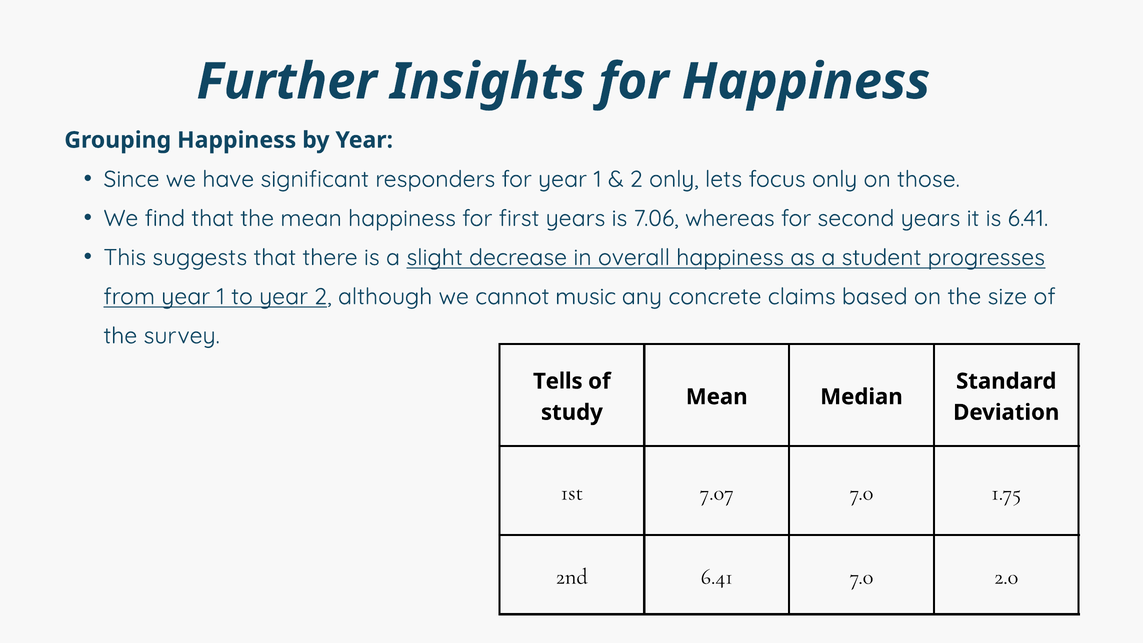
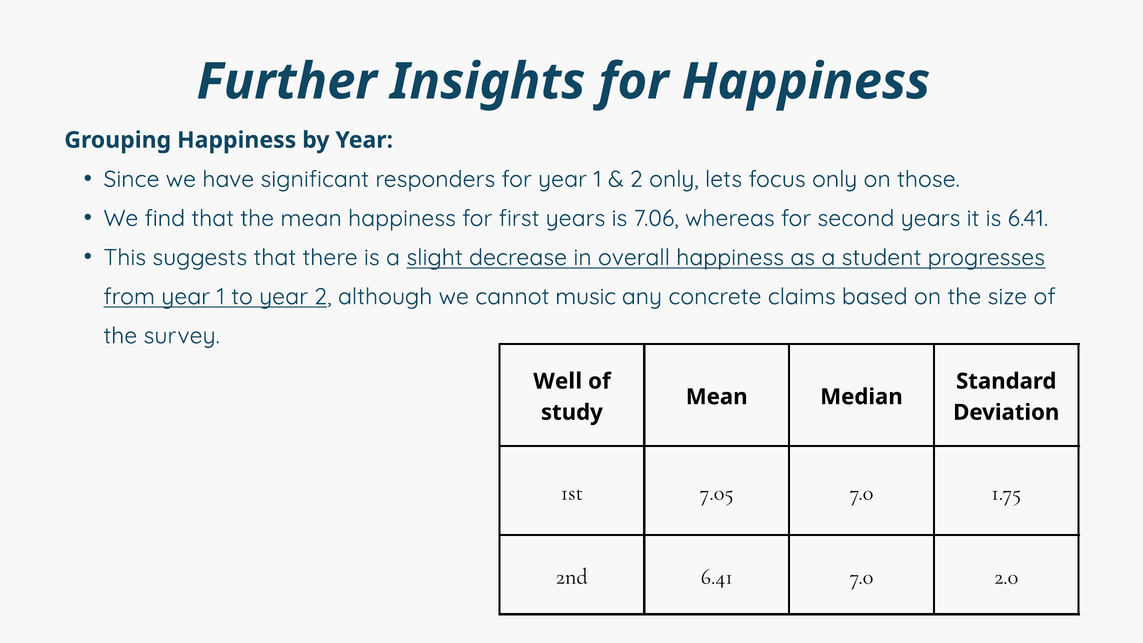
Tells: Tells -> Well
7.07: 7.07 -> 7.05
